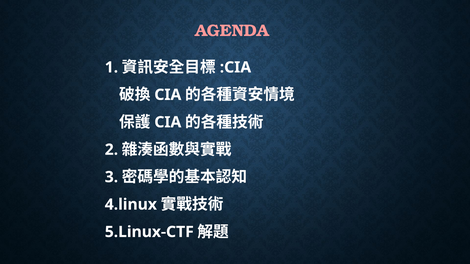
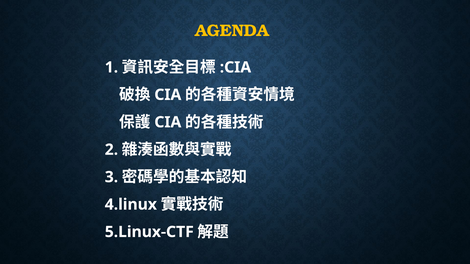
AGENDA colour: pink -> yellow
